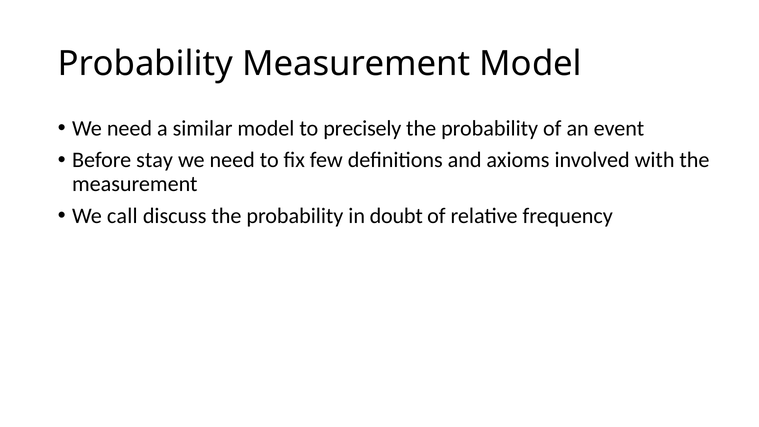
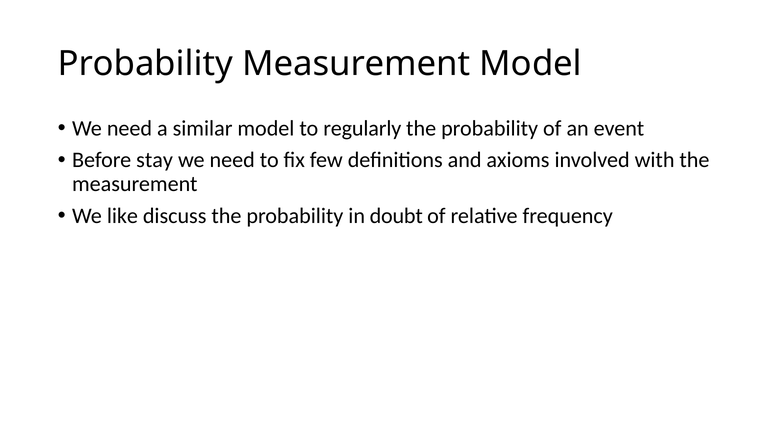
precisely: precisely -> regularly
call: call -> like
